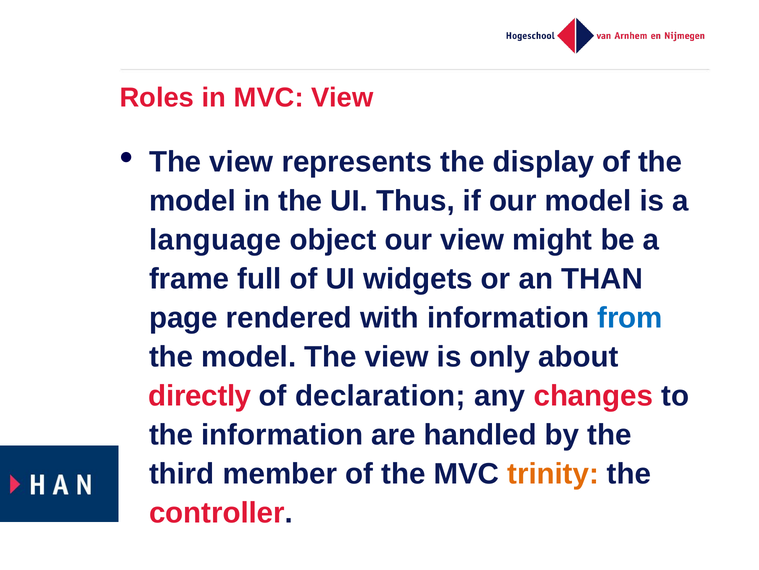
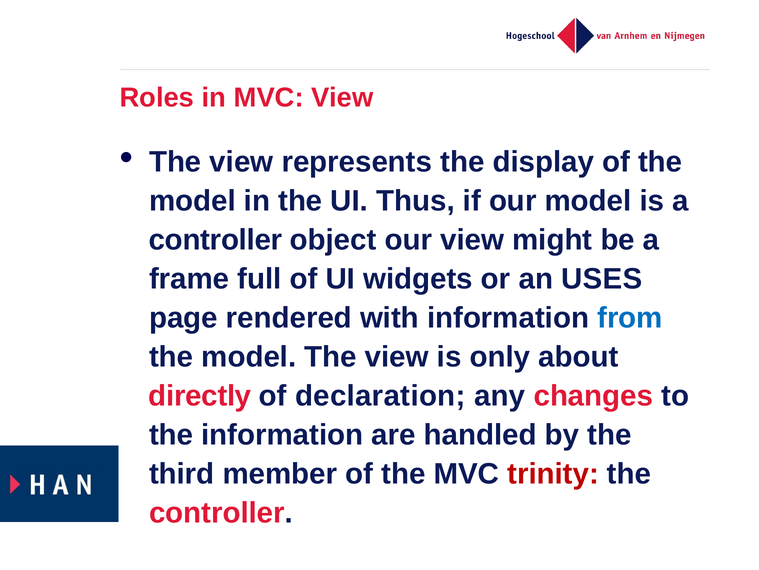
language at (215, 240): language -> controller
THAN: THAN -> USES
trinity colour: orange -> red
